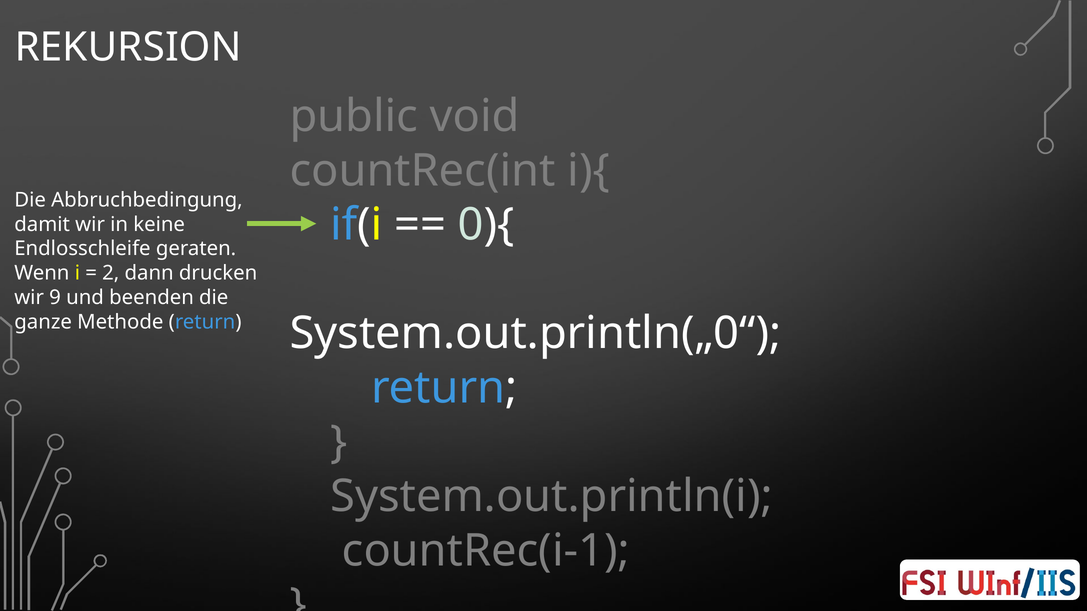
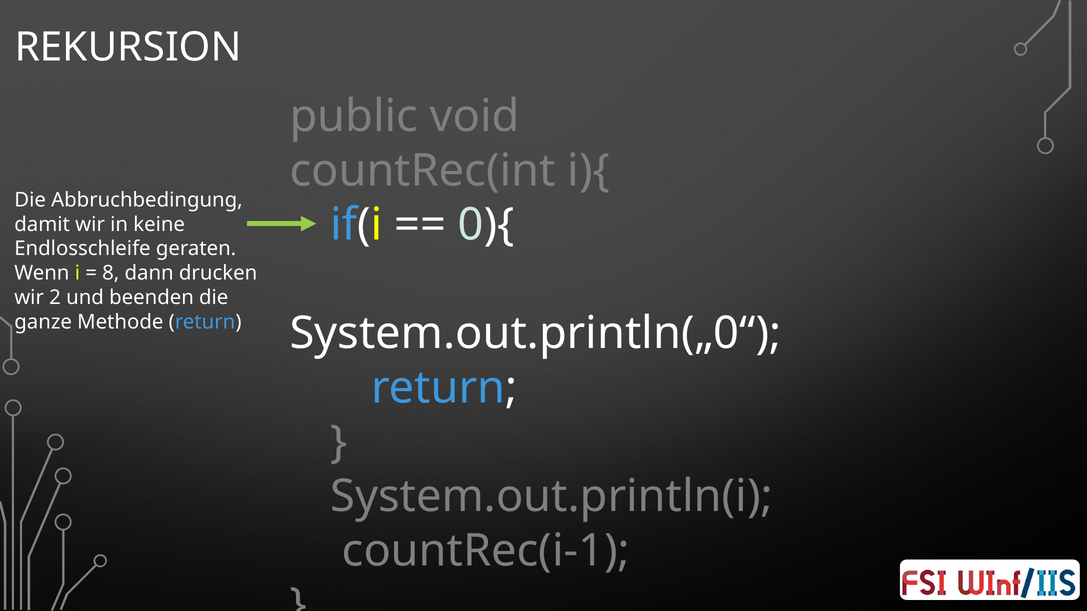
2: 2 -> 8
9: 9 -> 2
